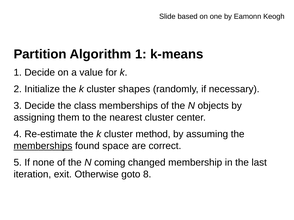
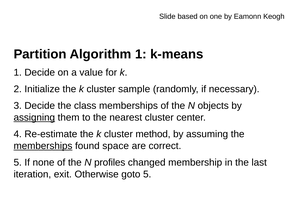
shapes: shapes -> sample
assigning underline: none -> present
coming: coming -> profiles
goto 8: 8 -> 5
